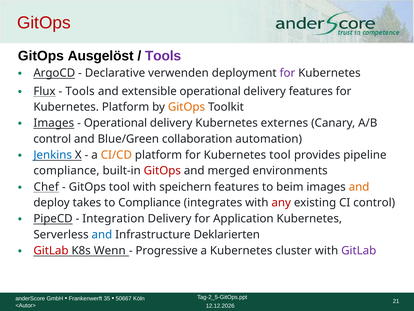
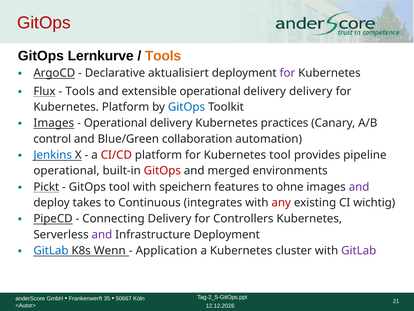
Ausgelöst: Ausgelöst -> Lernkurve
Tools at (163, 56) colour: purple -> orange
verwenden: verwenden -> aktualisiert
delivery features: features -> delivery
GitOps at (187, 107) colour: orange -> blue
externes: externes -> practices
CI/CD colour: orange -> red
compliance at (66, 170): compliance -> operational
Chef: Chef -> Pickt
beim: beim -> ohne
and at (359, 187) colour: orange -> purple
to Compliance: Compliance -> Continuous
CI control: control -> wichtig
Integration: Integration -> Connecting
Application: Application -> Controllers
and at (102, 234) colour: blue -> purple
Infrastructure Deklarierten: Deklarierten -> Deployment
GitLab at (51, 250) colour: red -> blue
Progressive: Progressive -> Application
